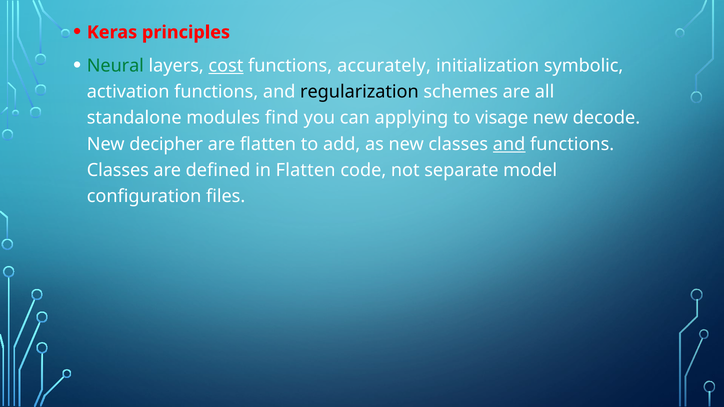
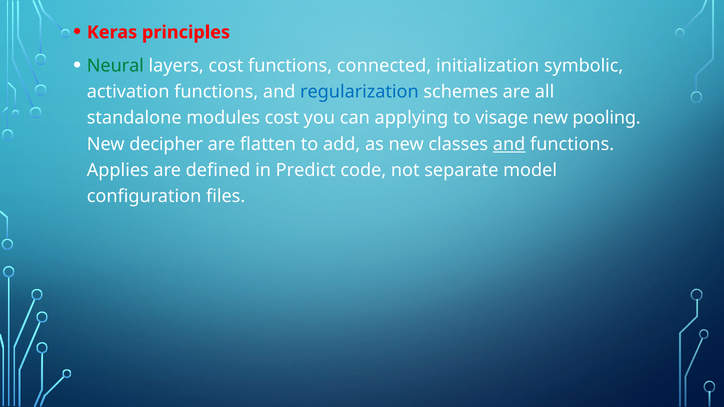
cost at (226, 66) underline: present -> none
accurately: accurately -> connected
regularization colour: black -> blue
modules find: find -> cost
decode: decode -> pooling
Classes at (118, 170): Classes -> Applies
in Flatten: Flatten -> Predict
